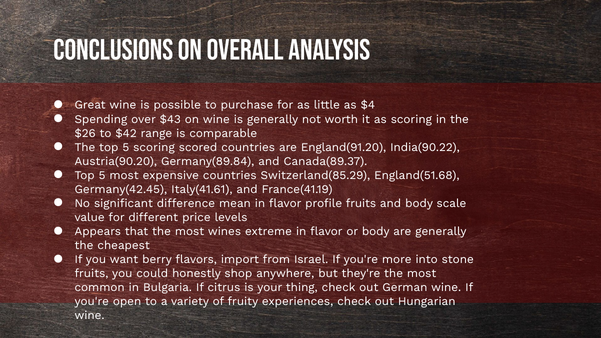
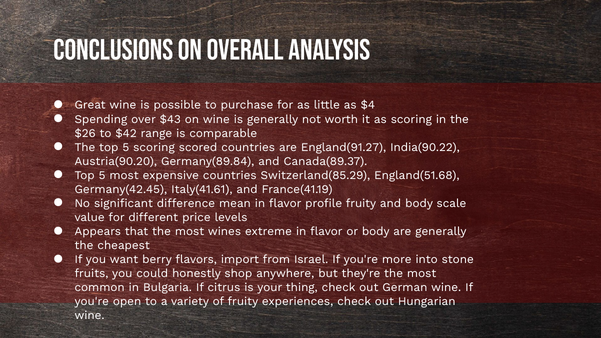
England(91.20: England(91.20 -> England(91.27
profile fruits: fruits -> fruity
